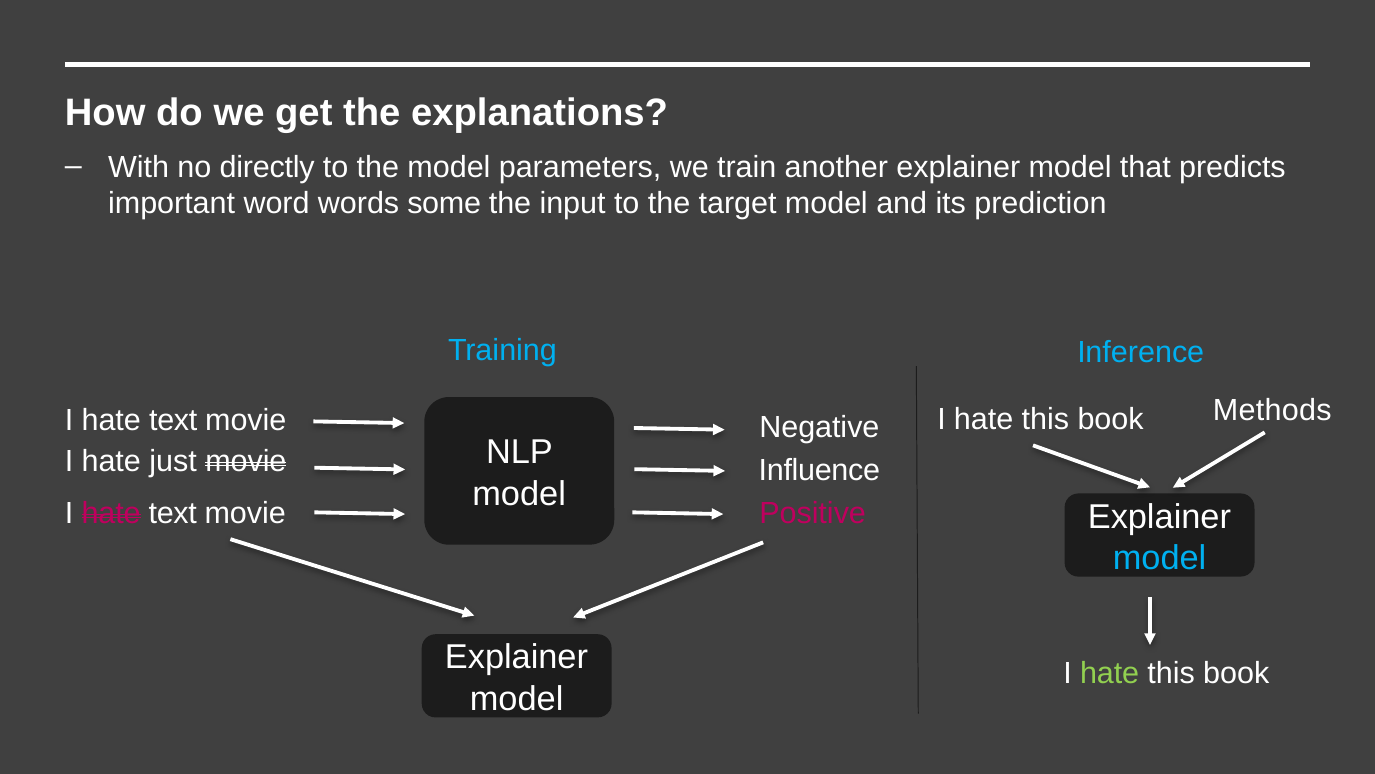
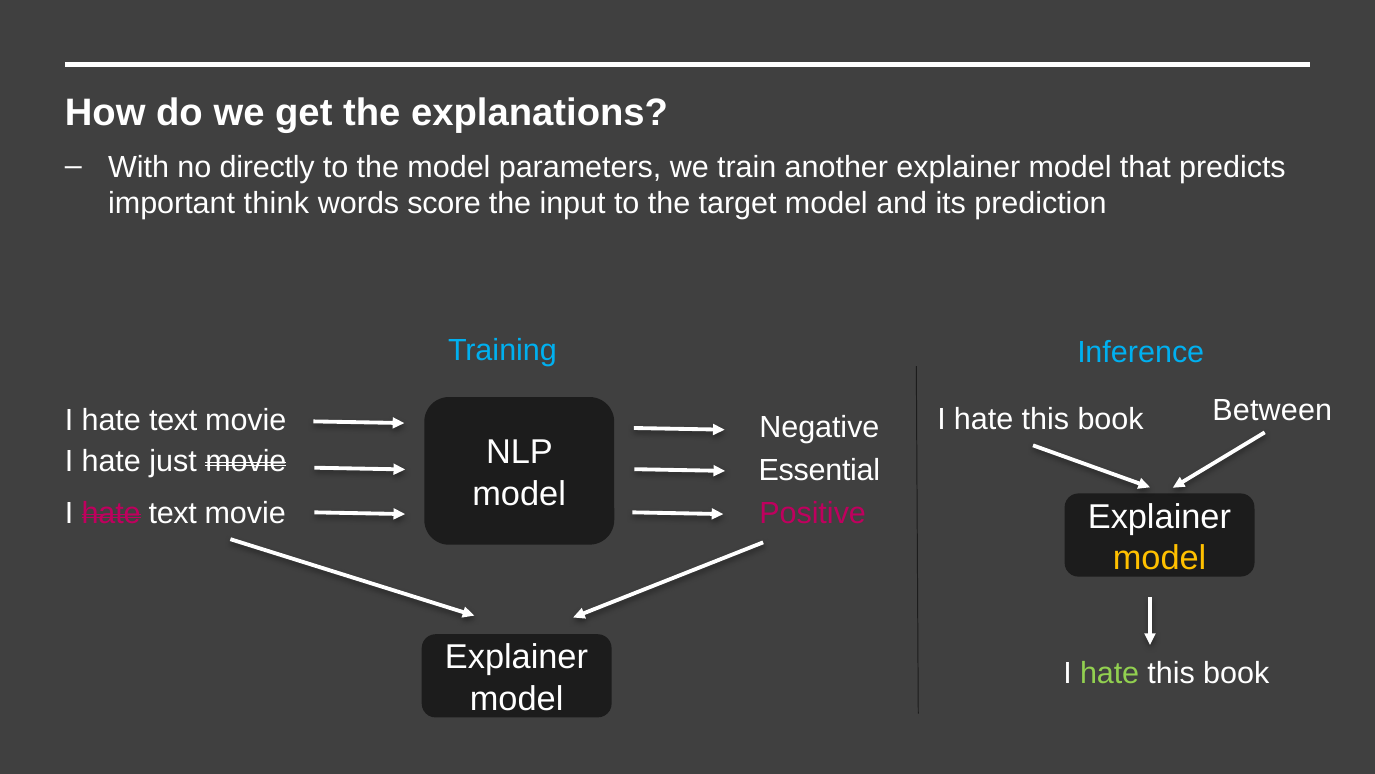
word: word -> think
some: some -> score
Methods: Methods -> Between
Influence: Influence -> Essential
model at (1160, 558) colour: light blue -> yellow
